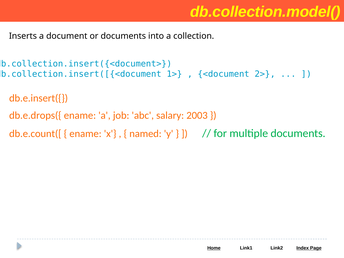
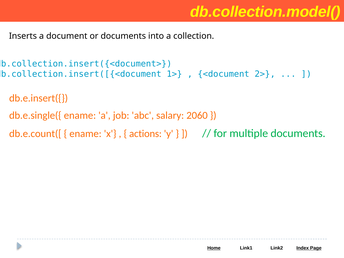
db.e.drops({: db.e.drops({ -> db.e.single({
2003: 2003 -> 2060
named: named -> actions
